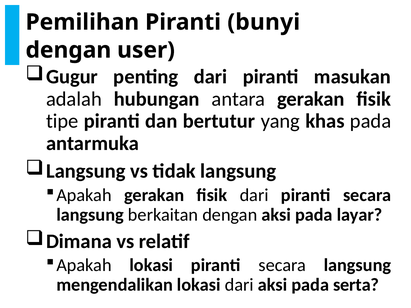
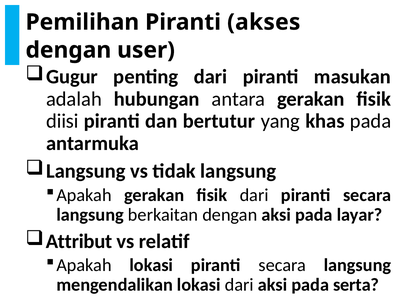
bunyi: bunyi -> akses
tipe: tipe -> diisi
Dimana: Dimana -> Attribut
